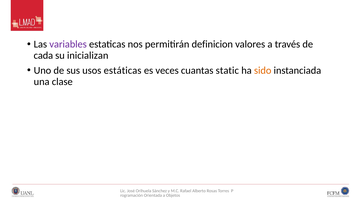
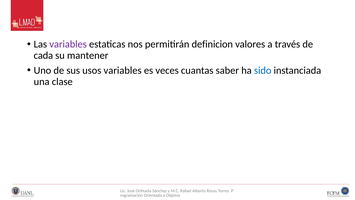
inicializan: inicializan -> mantener
usos estáticas: estáticas -> variables
static: static -> saber
sido colour: orange -> blue
